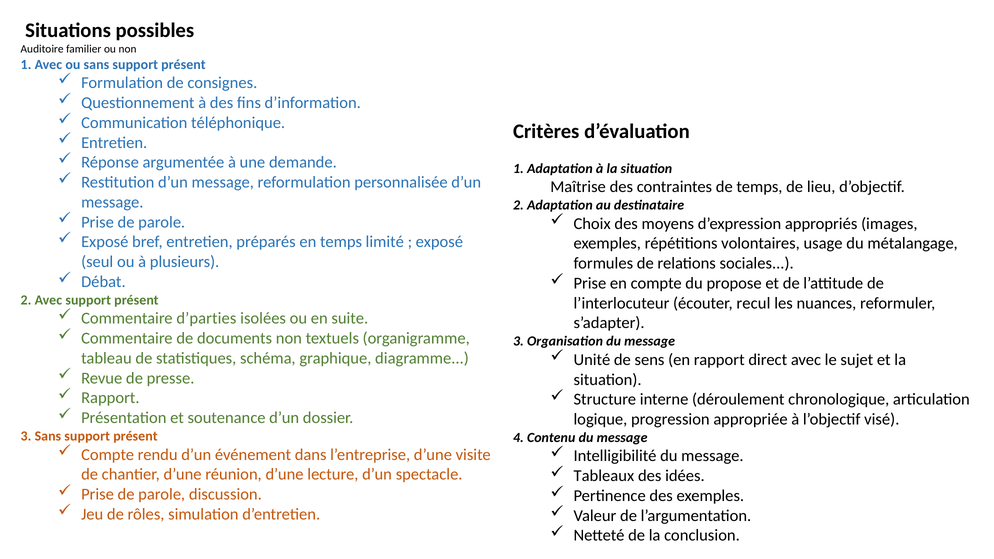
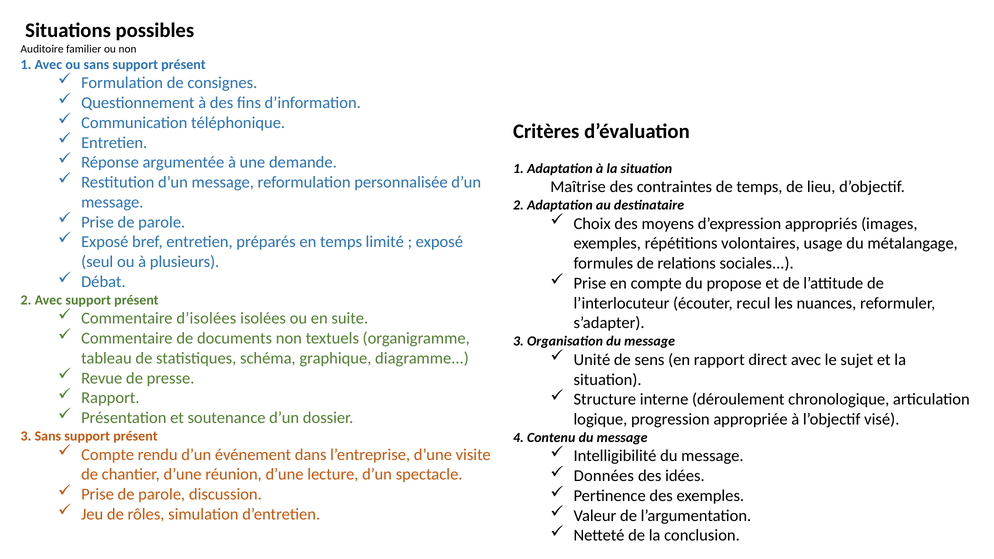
d’parties: d’parties -> d’isolées
Tableaux: Tableaux -> Données
